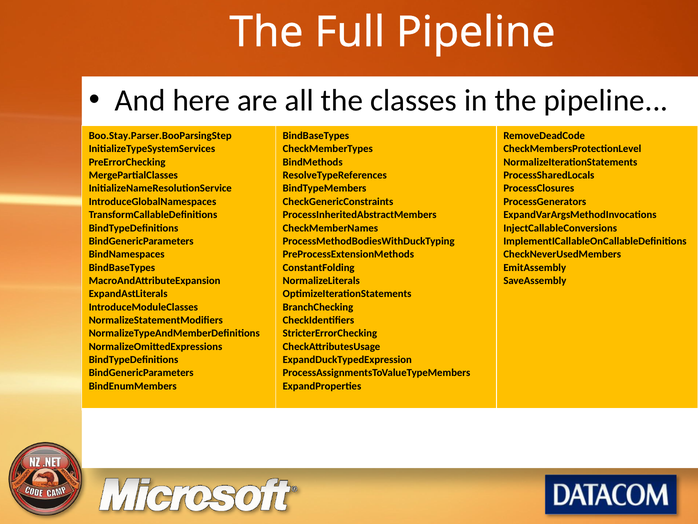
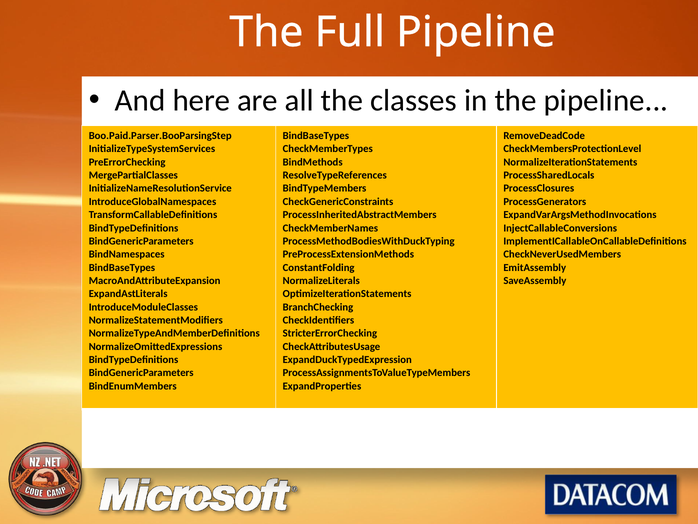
Boo.Stay.Parser.BooParsingStep: Boo.Stay.Parser.BooParsingStep -> Boo.Paid.Parser.BooParsingStep
